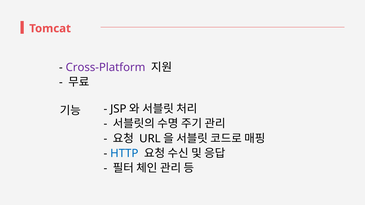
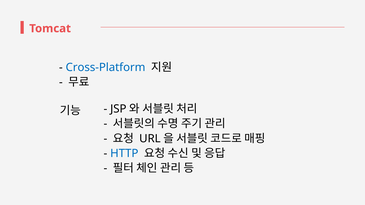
Cross-Platform colour: purple -> blue
